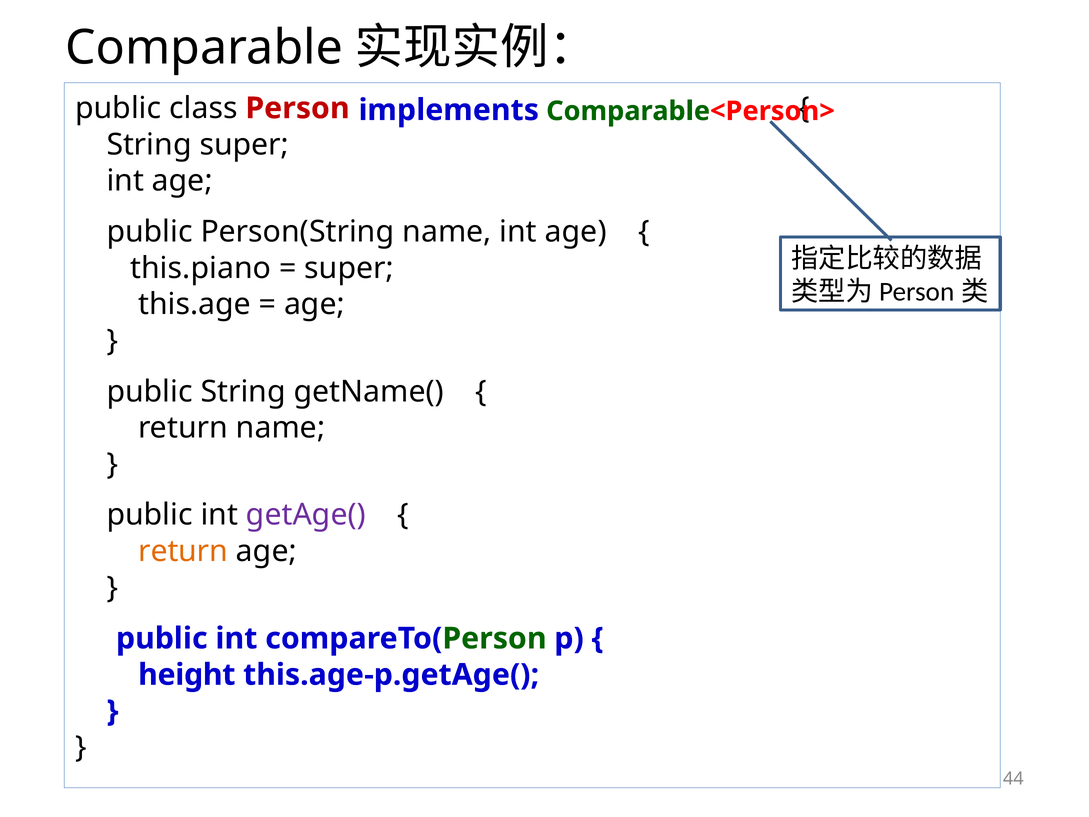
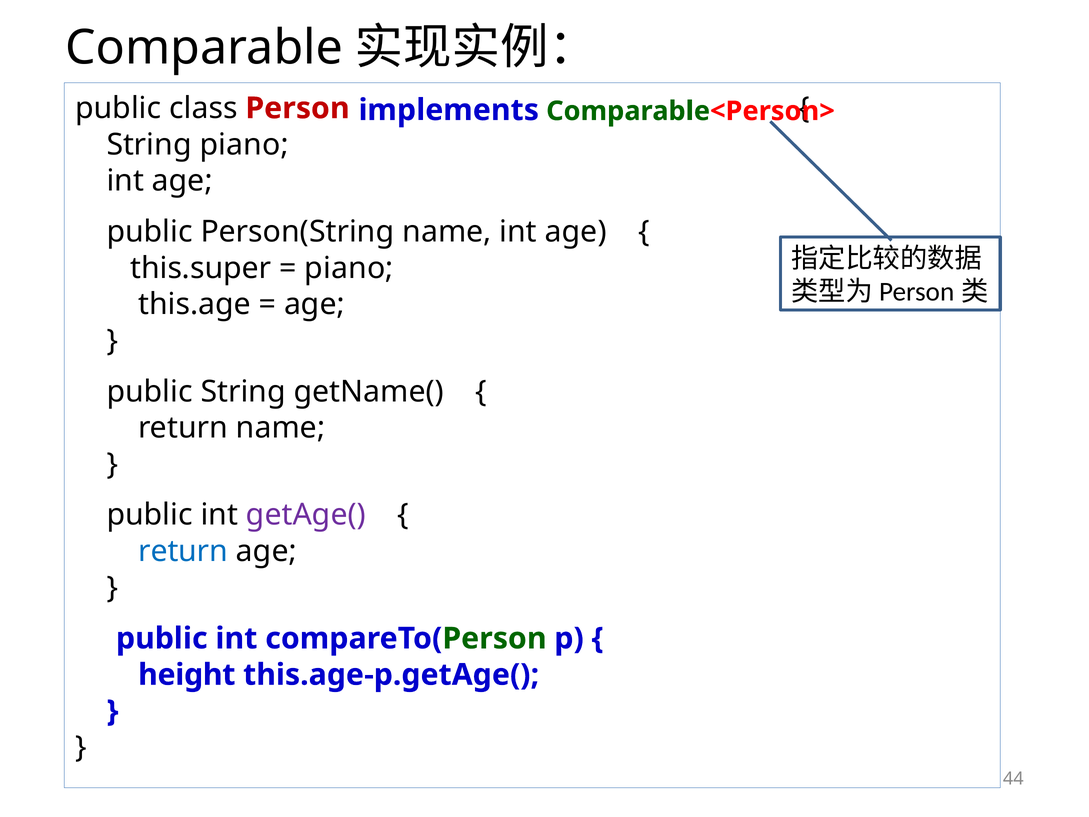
String super: super -> piano
this.piano: this.piano -> this.super
super at (349, 268): super -> piano
return at (183, 551) colour: orange -> blue
